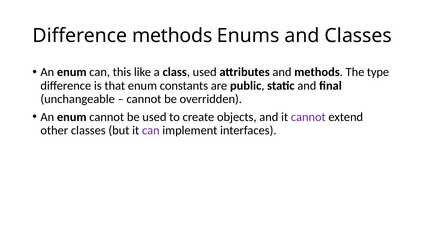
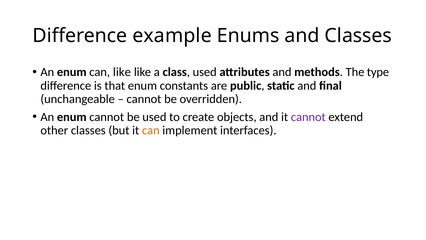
Difference methods: methods -> example
can this: this -> like
can at (151, 130) colour: purple -> orange
